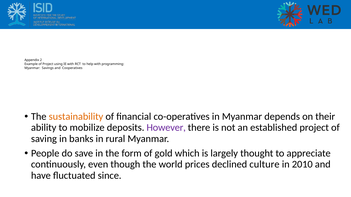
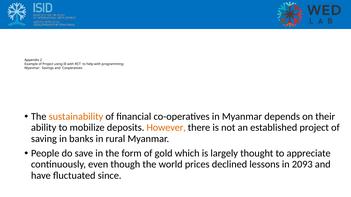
However colour: purple -> orange
culture: culture -> lessons
2010: 2010 -> 2093
